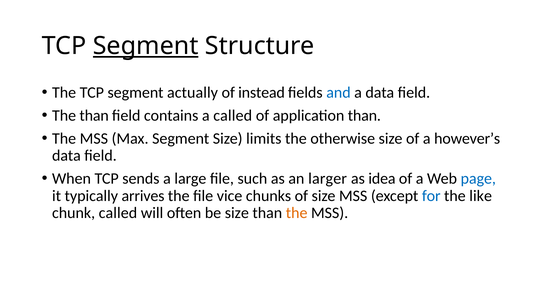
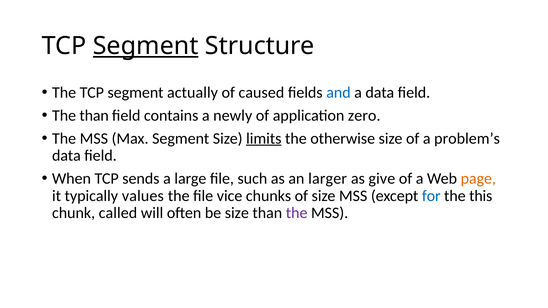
instead: instead -> caused
a called: called -> newly
application than: than -> zero
limits underline: none -> present
however’s: however’s -> problem’s
idea: idea -> give
page colour: blue -> orange
arrives: arrives -> values
like: like -> this
the at (297, 213) colour: orange -> purple
